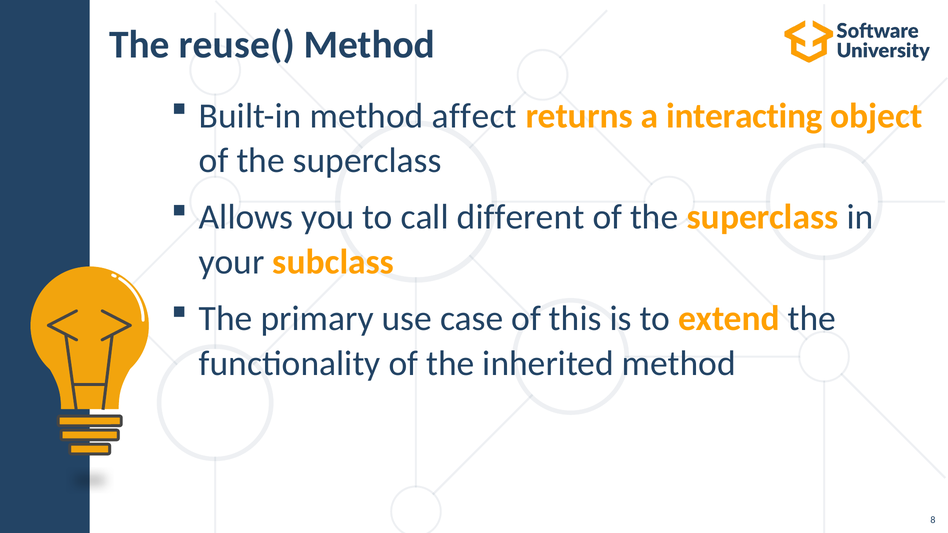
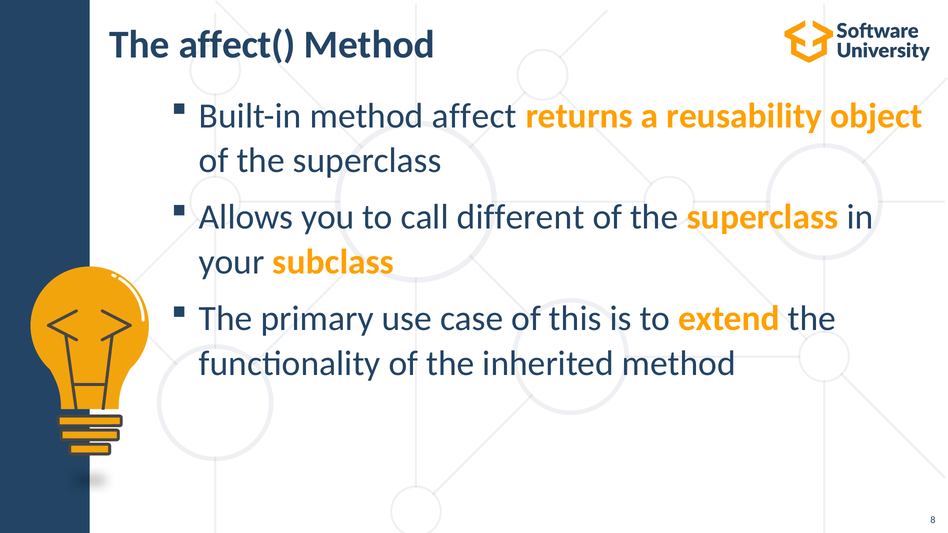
reuse(: reuse( -> affect(
interacting: interacting -> reusability
